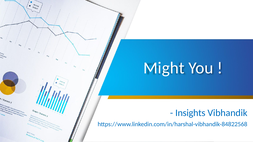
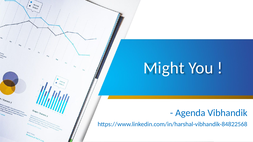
Insights: Insights -> Agenda
